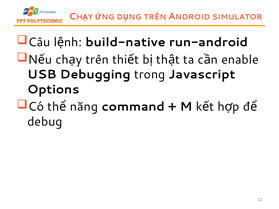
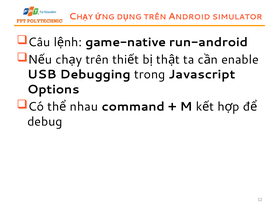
build-native: build-native -> game-native
năng: năng -> nhau
